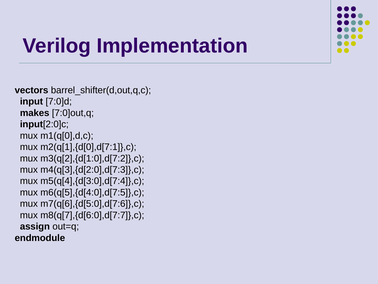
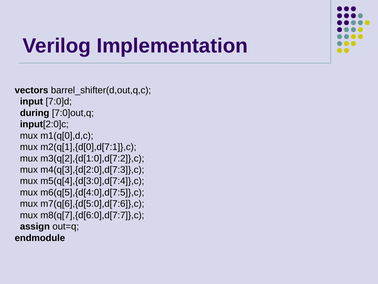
makes: makes -> during
